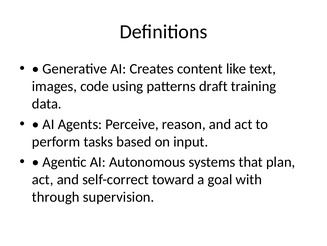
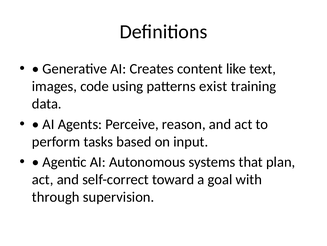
draft: draft -> exist
